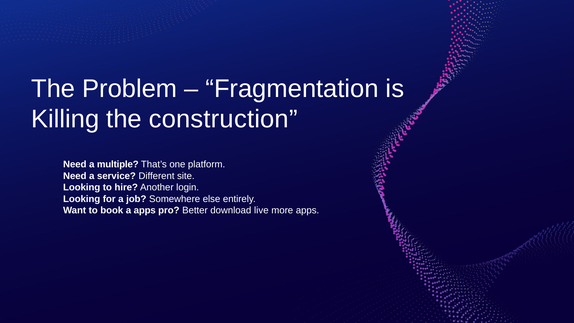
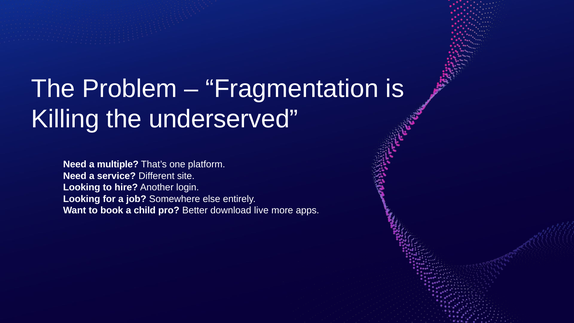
construction: construction -> underserved
a apps: apps -> child
